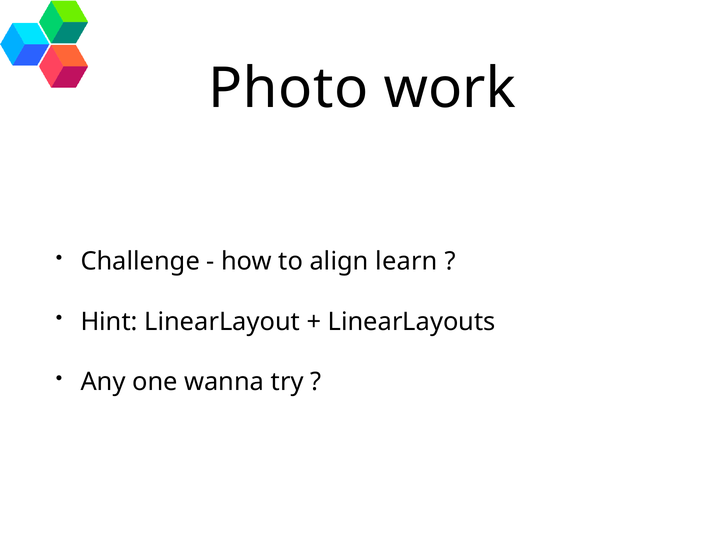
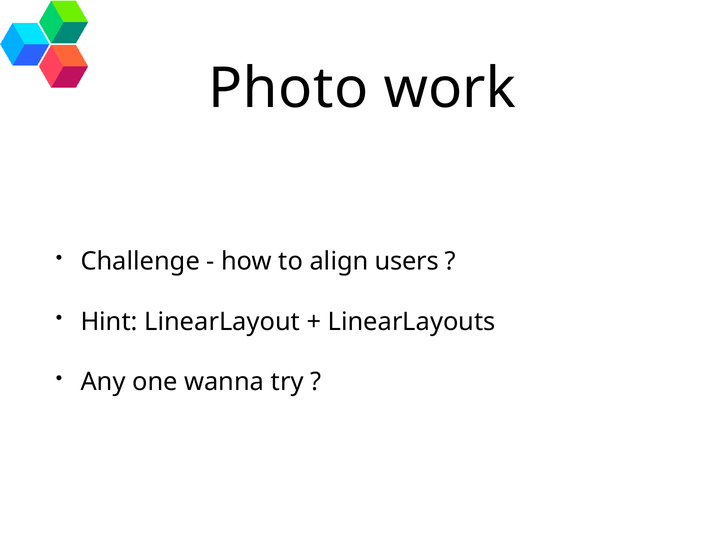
learn: learn -> users
